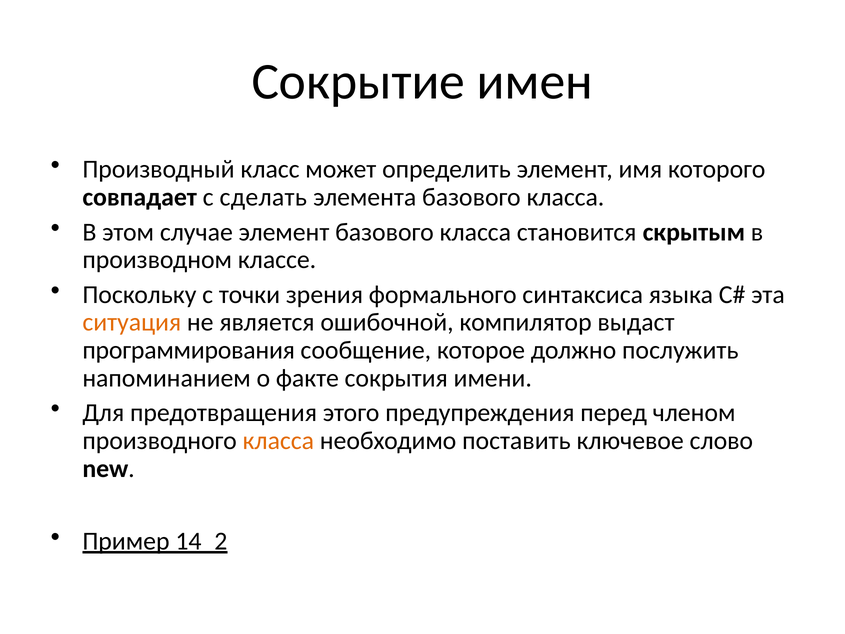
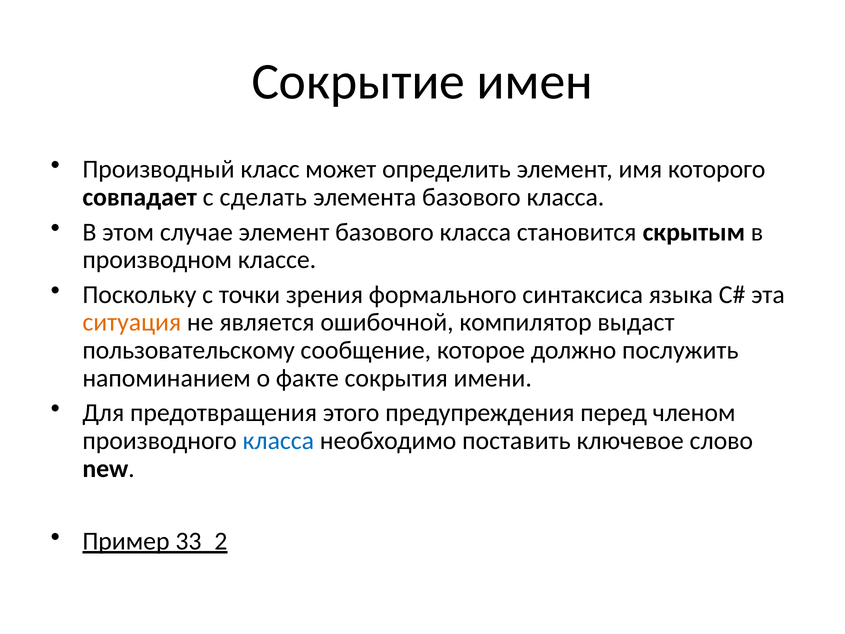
программирования: программирования -> пользовательскому
класса at (278, 441) colour: orange -> blue
14_2: 14_2 -> 33_2
